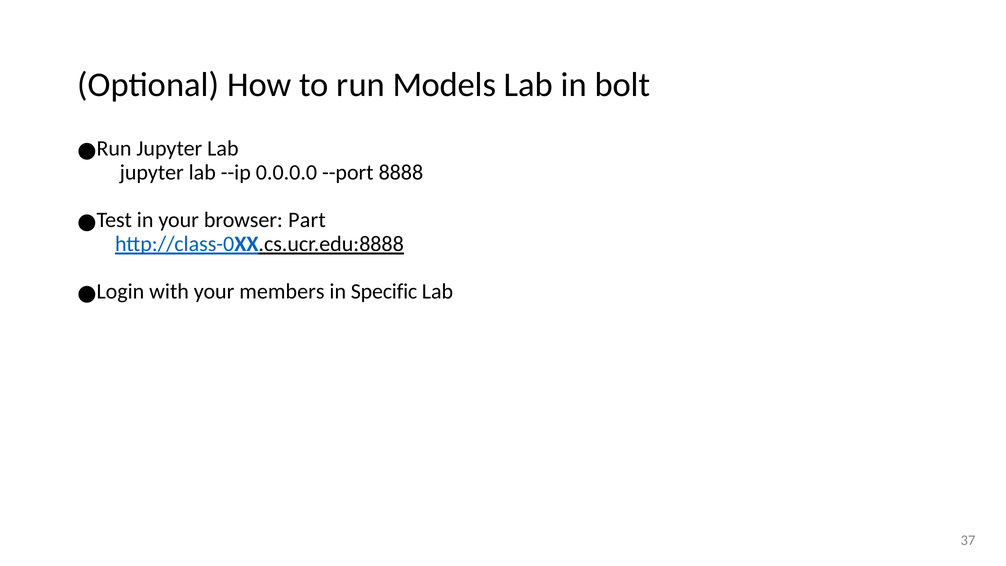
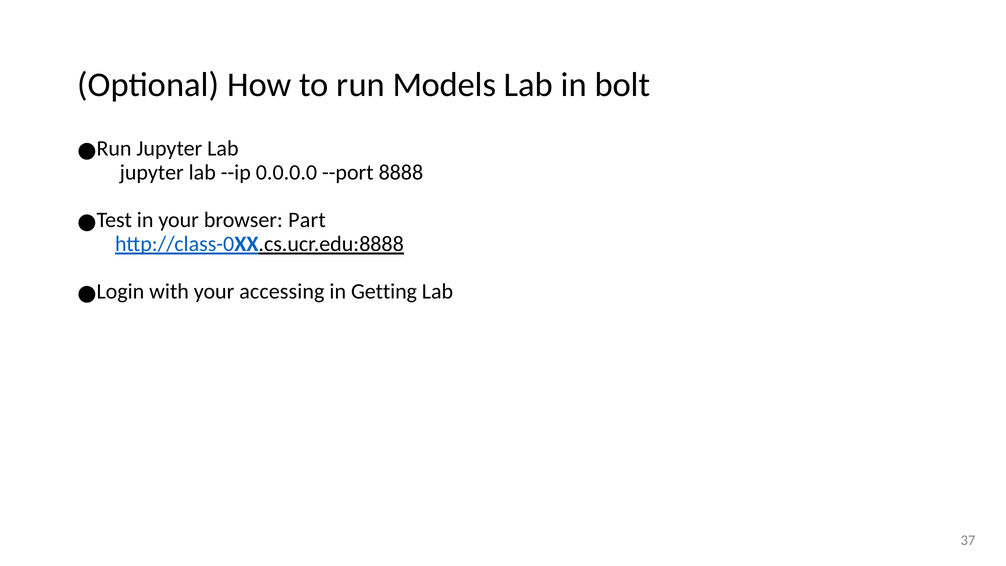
members: members -> accessing
Specific: Specific -> Getting
